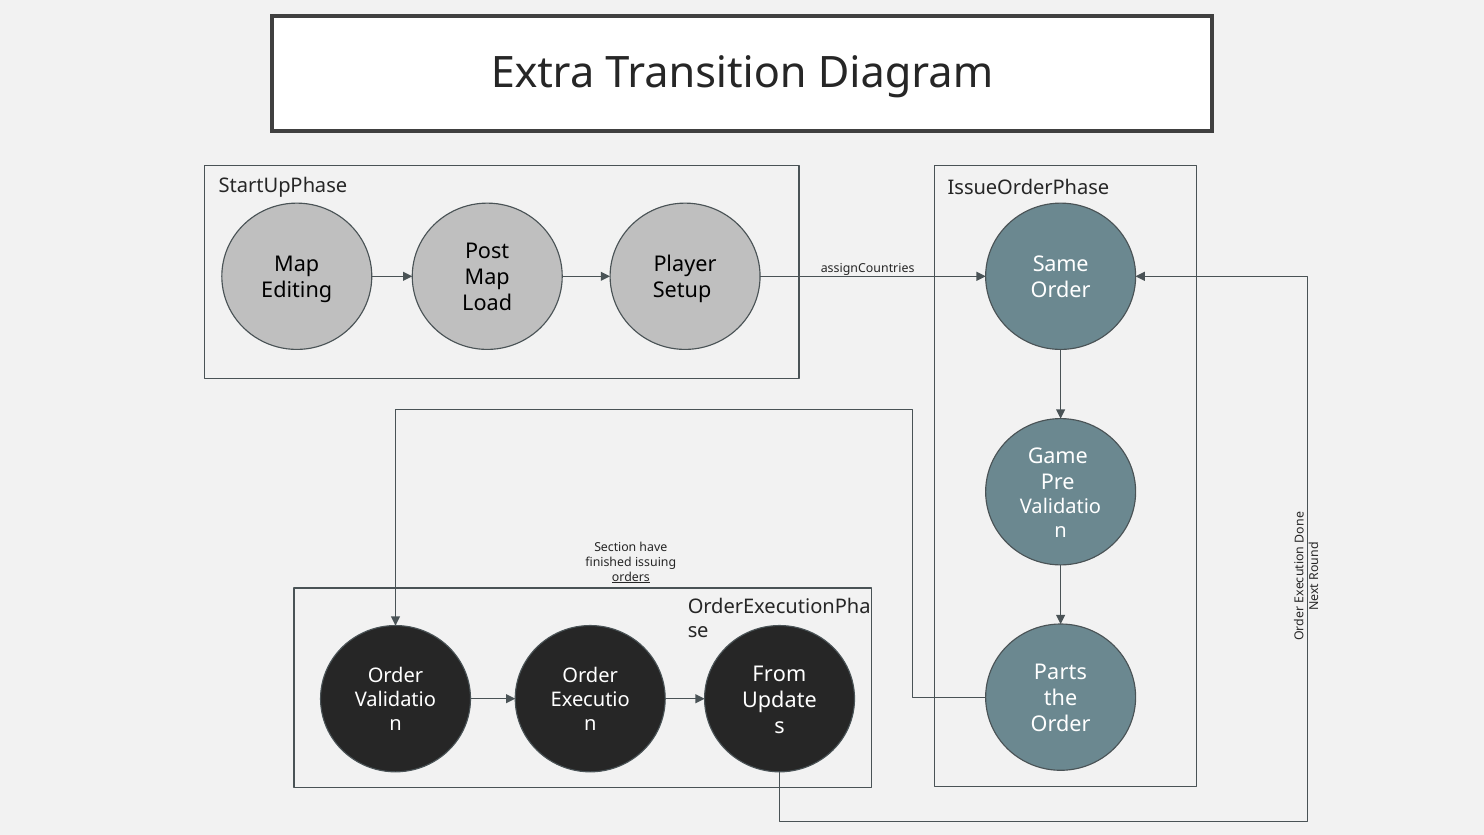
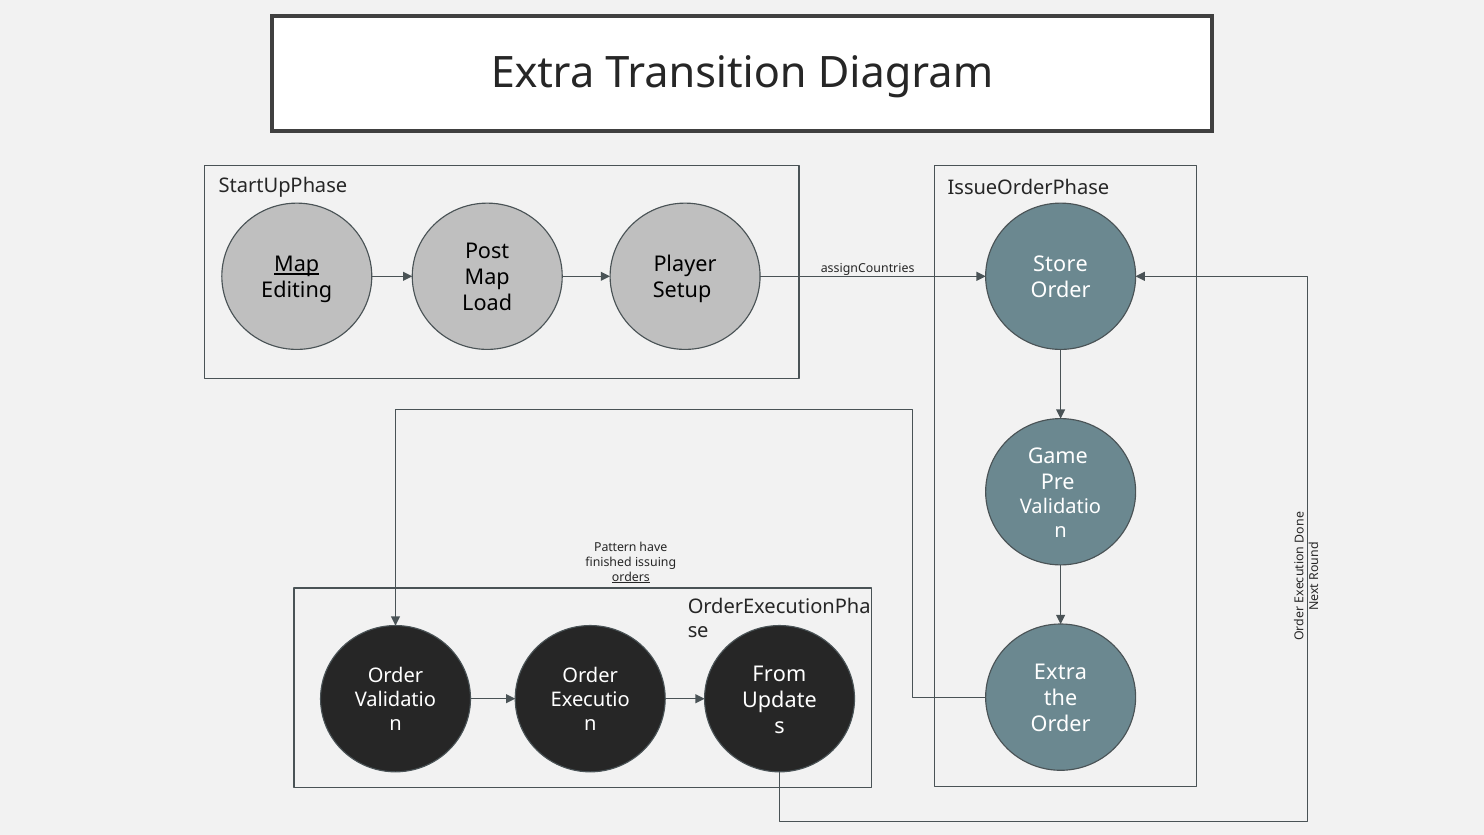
Map at (297, 265) underline: none -> present
Same: Same -> Store
Section: Section -> Pattern
Parts at (1060, 672): Parts -> Extra
